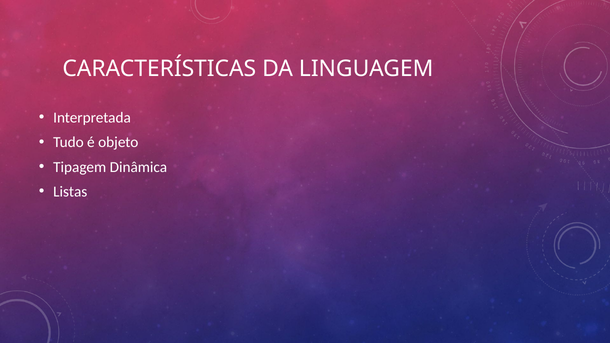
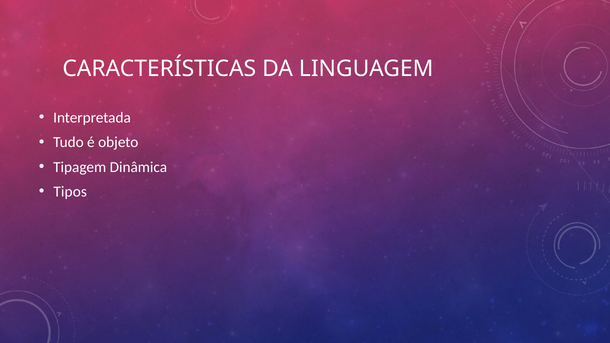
Listas: Listas -> Tipos
